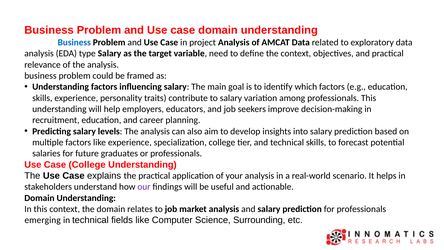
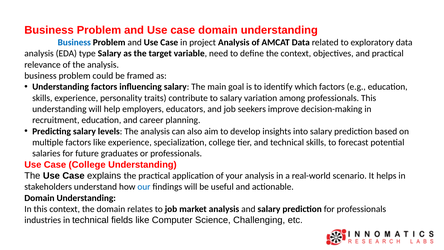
our colour: purple -> blue
emerging: emerging -> industries
Surrounding: Surrounding -> Challenging
